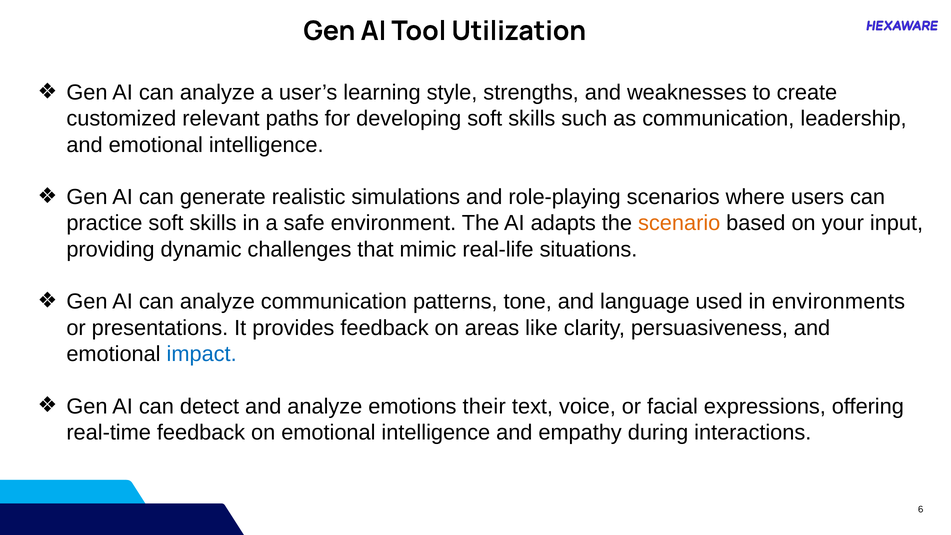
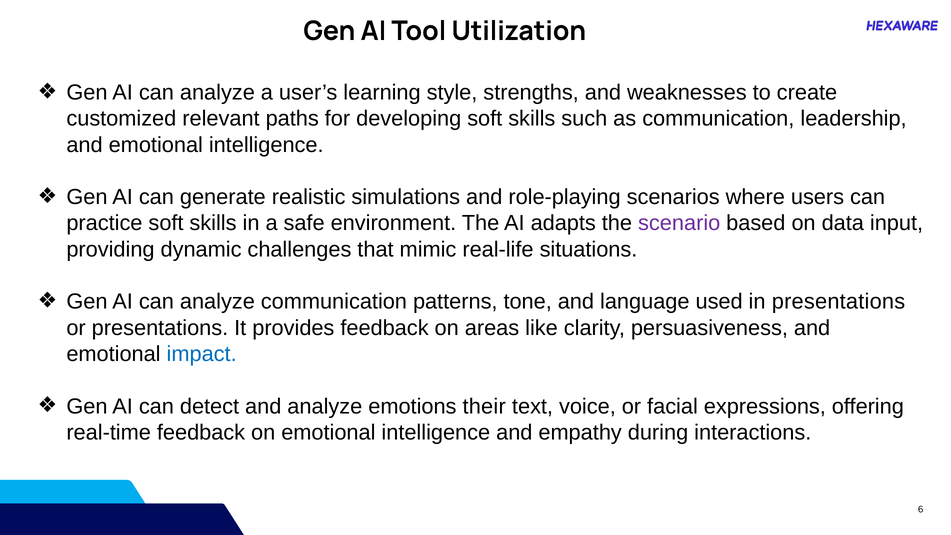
scenario colour: orange -> purple
your: your -> data
in environments: environments -> presentations
